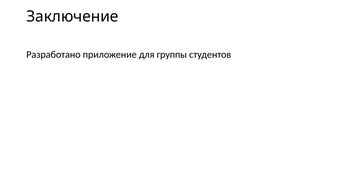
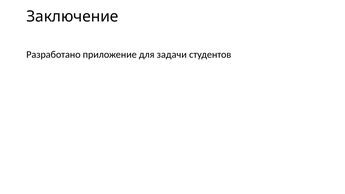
группы: группы -> задачи
